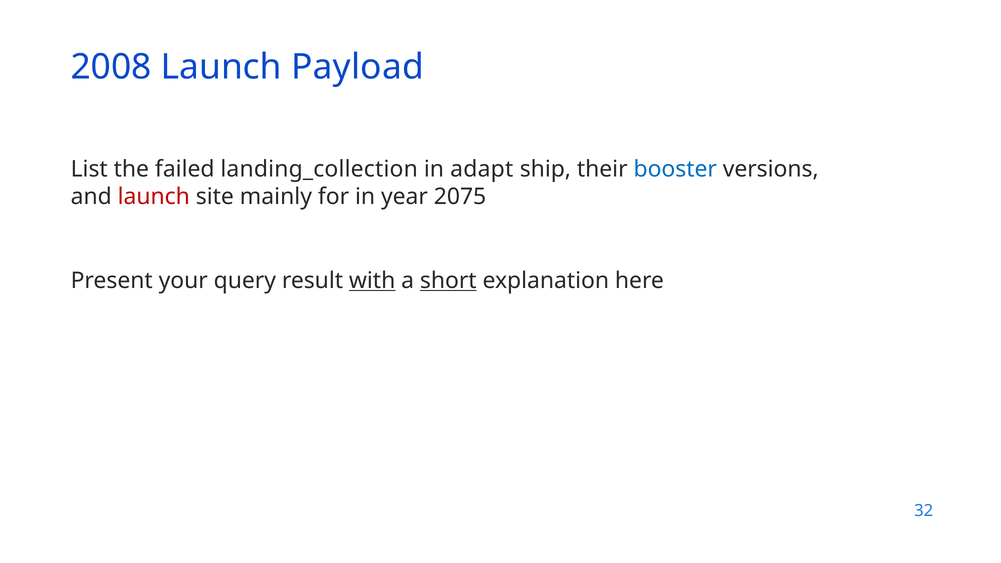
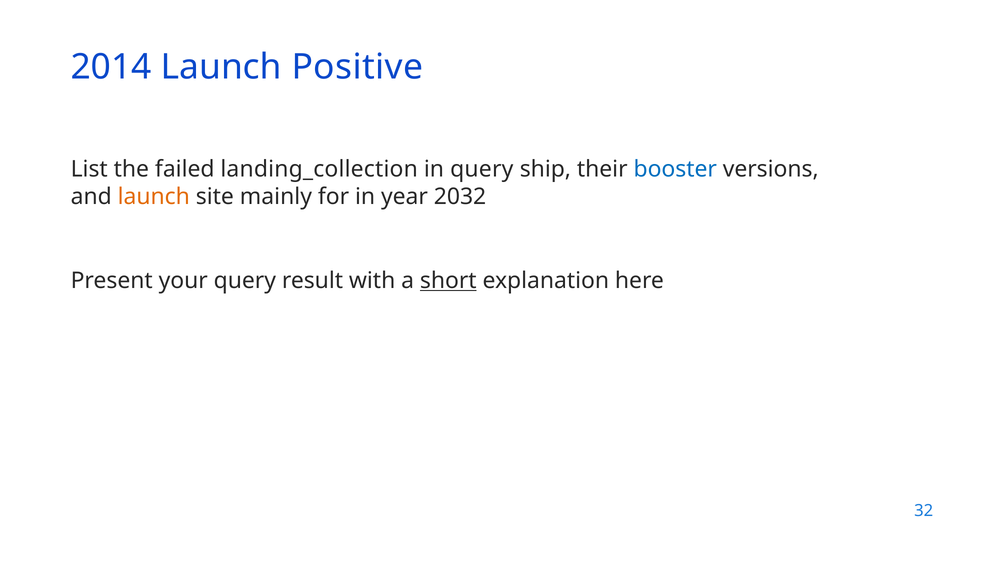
2008: 2008 -> 2014
Payload: Payload -> Positive
in adapt: adapt -> query
launch at (154, 196) colour: red -> orange
2075: 2075 -> 2032
with underline: present -> none
